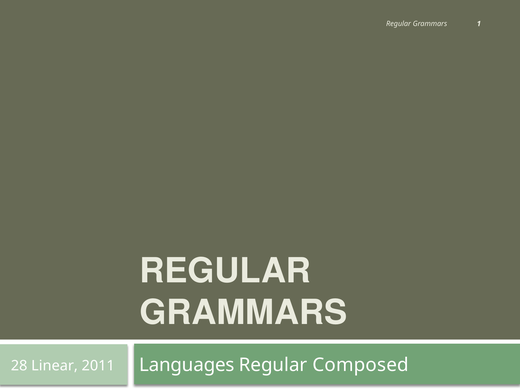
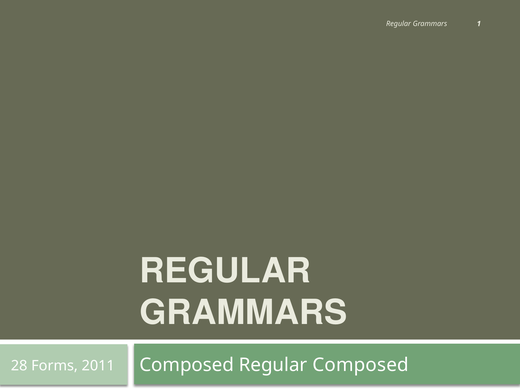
Languages at (187, 365): Languages -> Composed
Linear: Linear -> Forms
